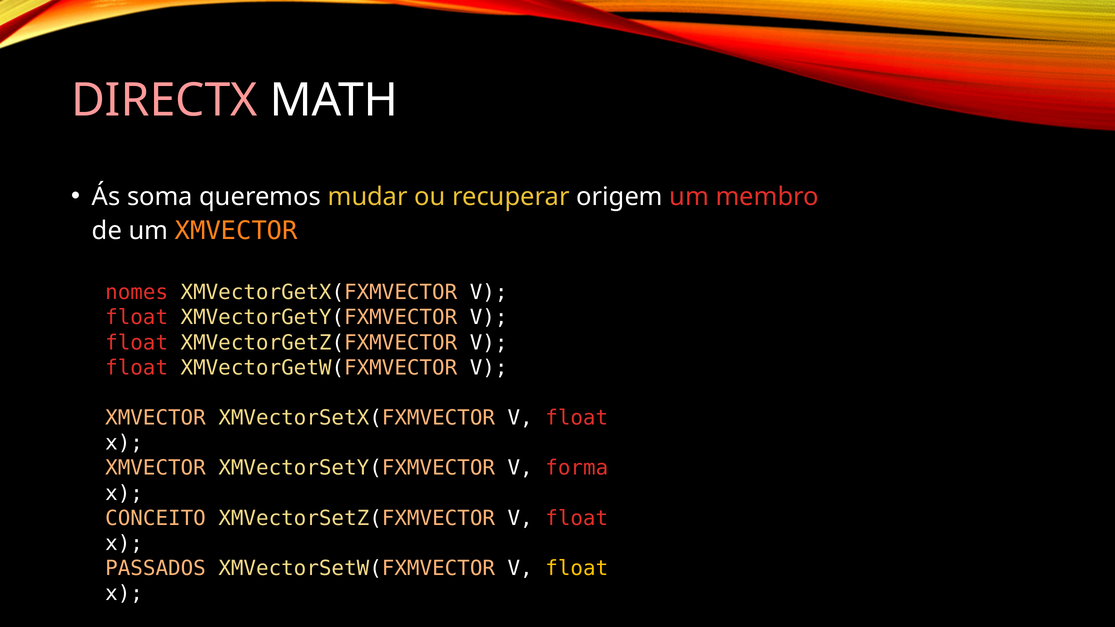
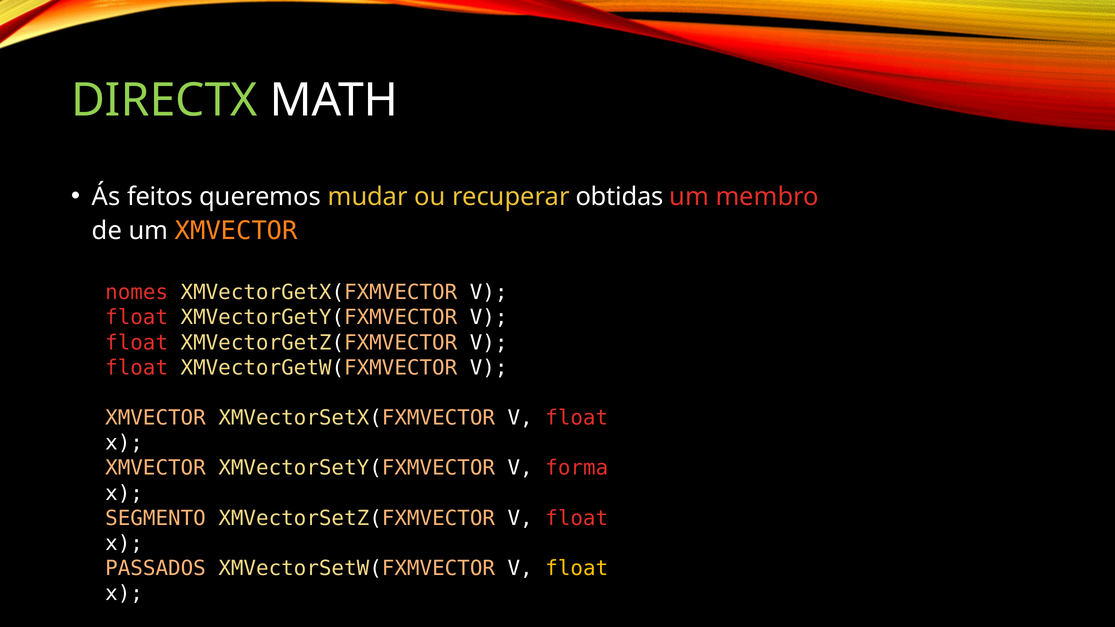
DIRECTX colour: pink -> light green
soma: soma -> feitos
origem: origem -> obtidas
CONCEITO: CONCEITO -> SEGMENTO
